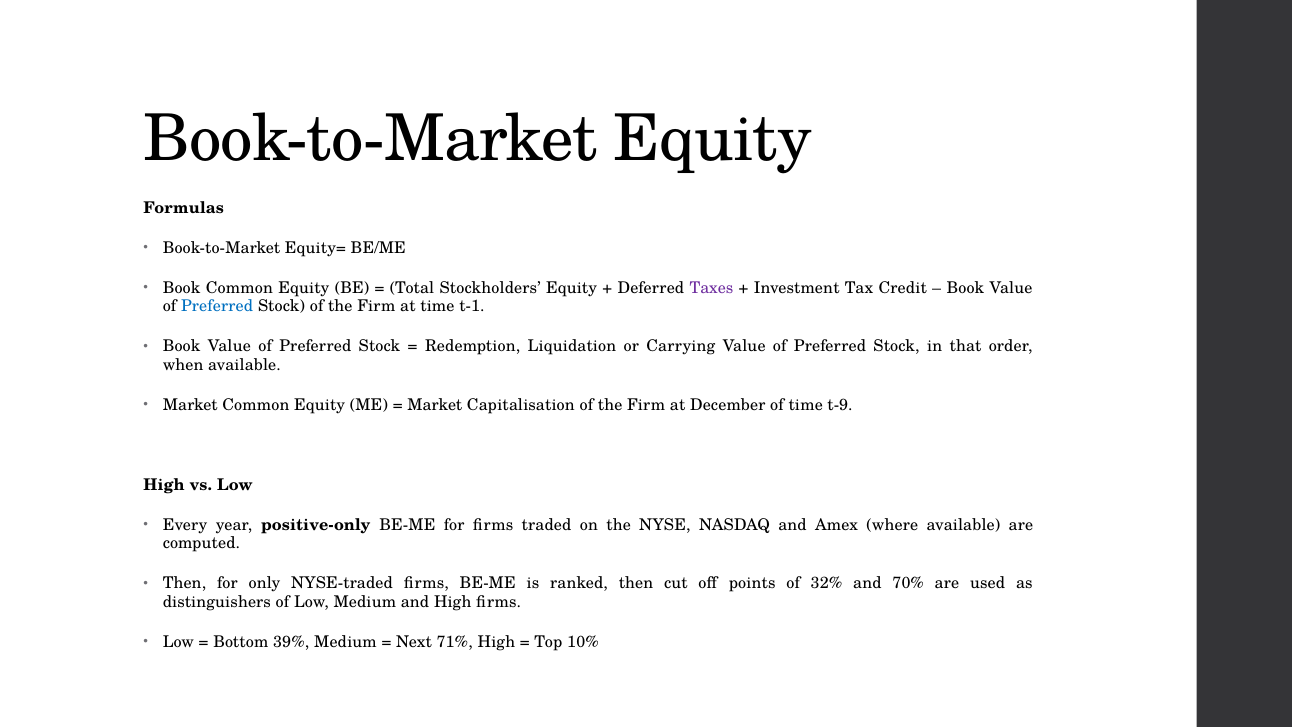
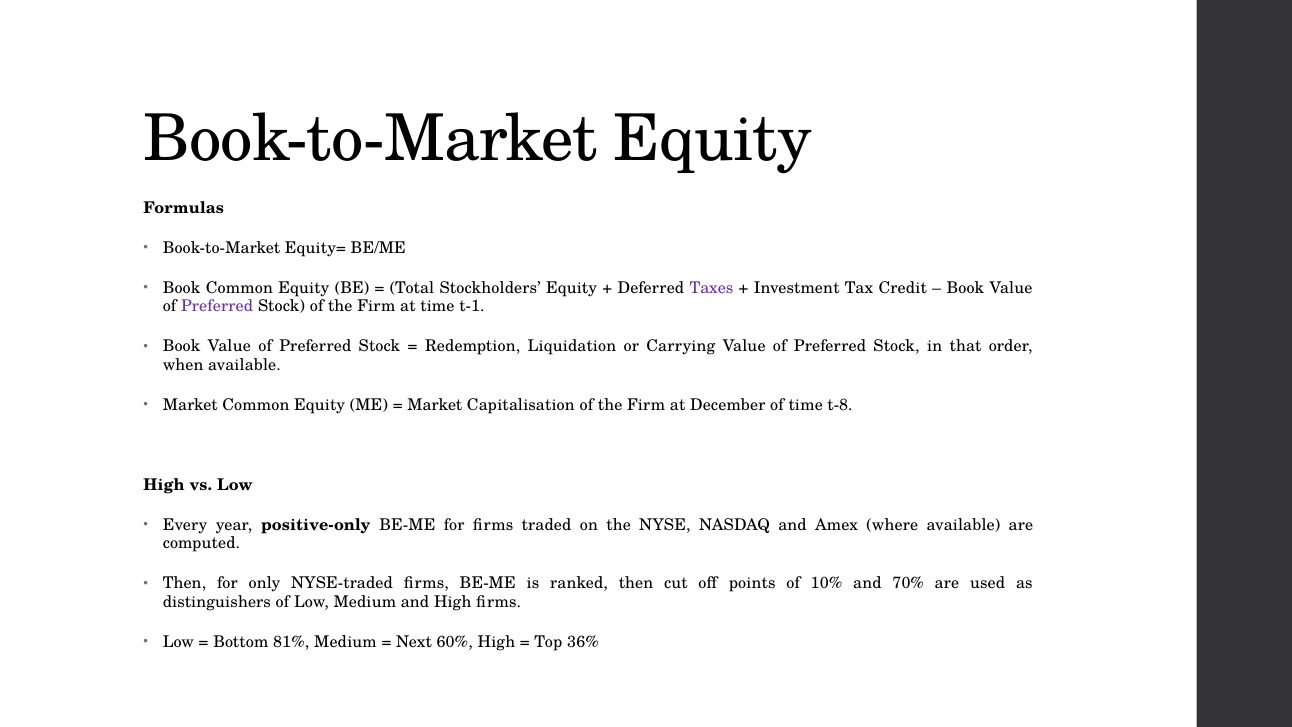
Preferred at (217, 306) colour: blue -> purple
t-9: t-9 -> t-8
32%: 32% -> 10%
39%: 39% -> 81%
71%: 71% -> 60%
10%: 10% -> 36%
